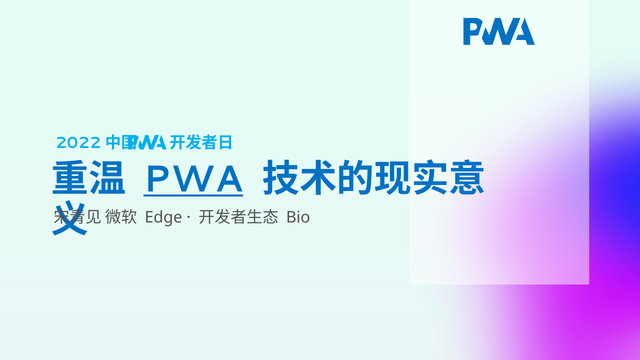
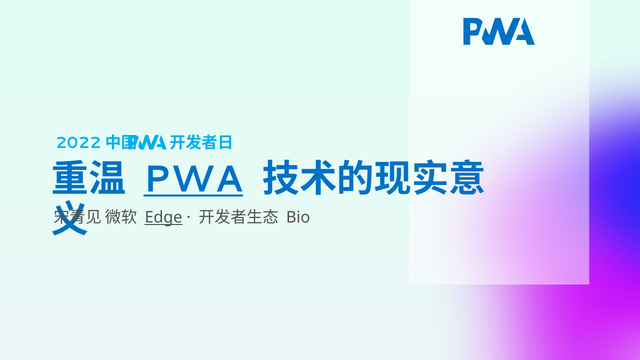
Edge underline: none -> present
